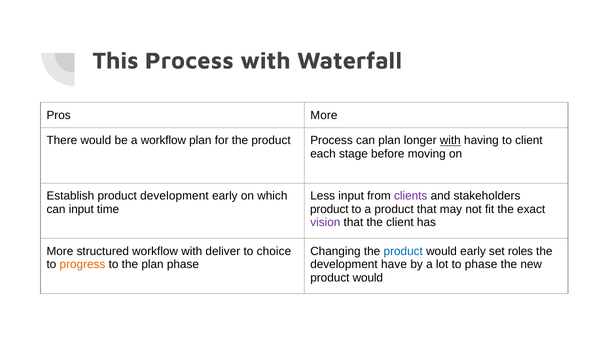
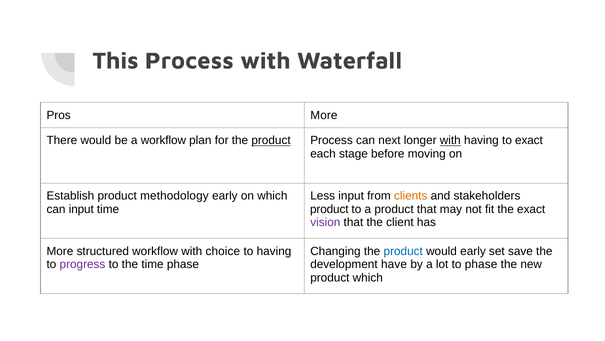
product at (271, 140) underline: none -> present
can plan: plan -> next
to client: client -> exact
product development: development -> methodology
clients colour: purple -> orange
deliver: deliver -> choice
to choice: choice -> having
roles: roles -> save
progress colour: orange -> purple
the plan: plan -> time
would at (368, 277): would -> which
